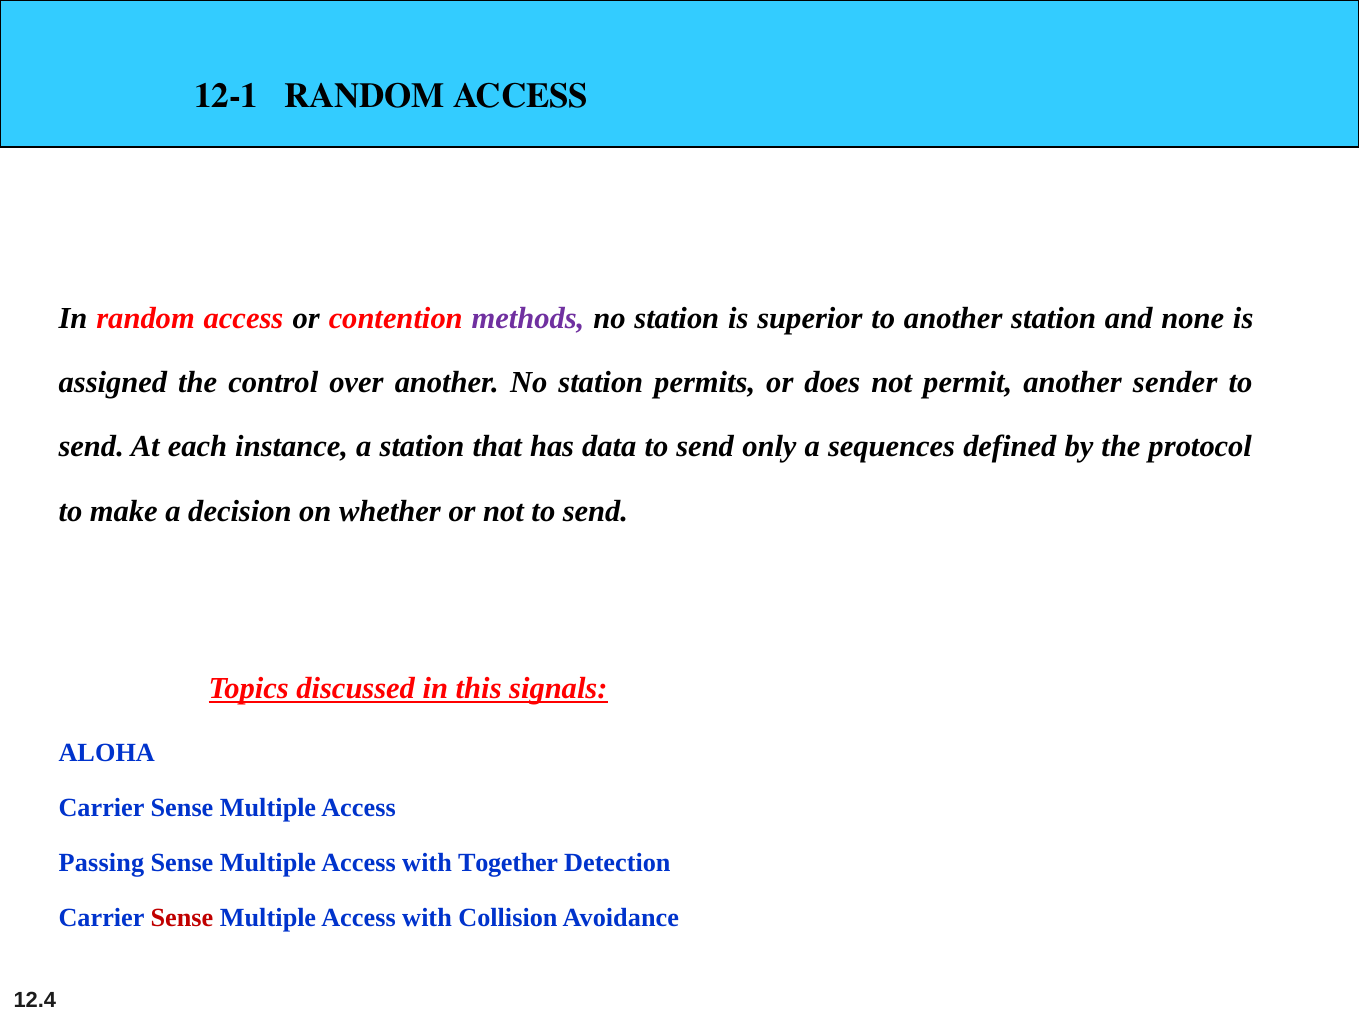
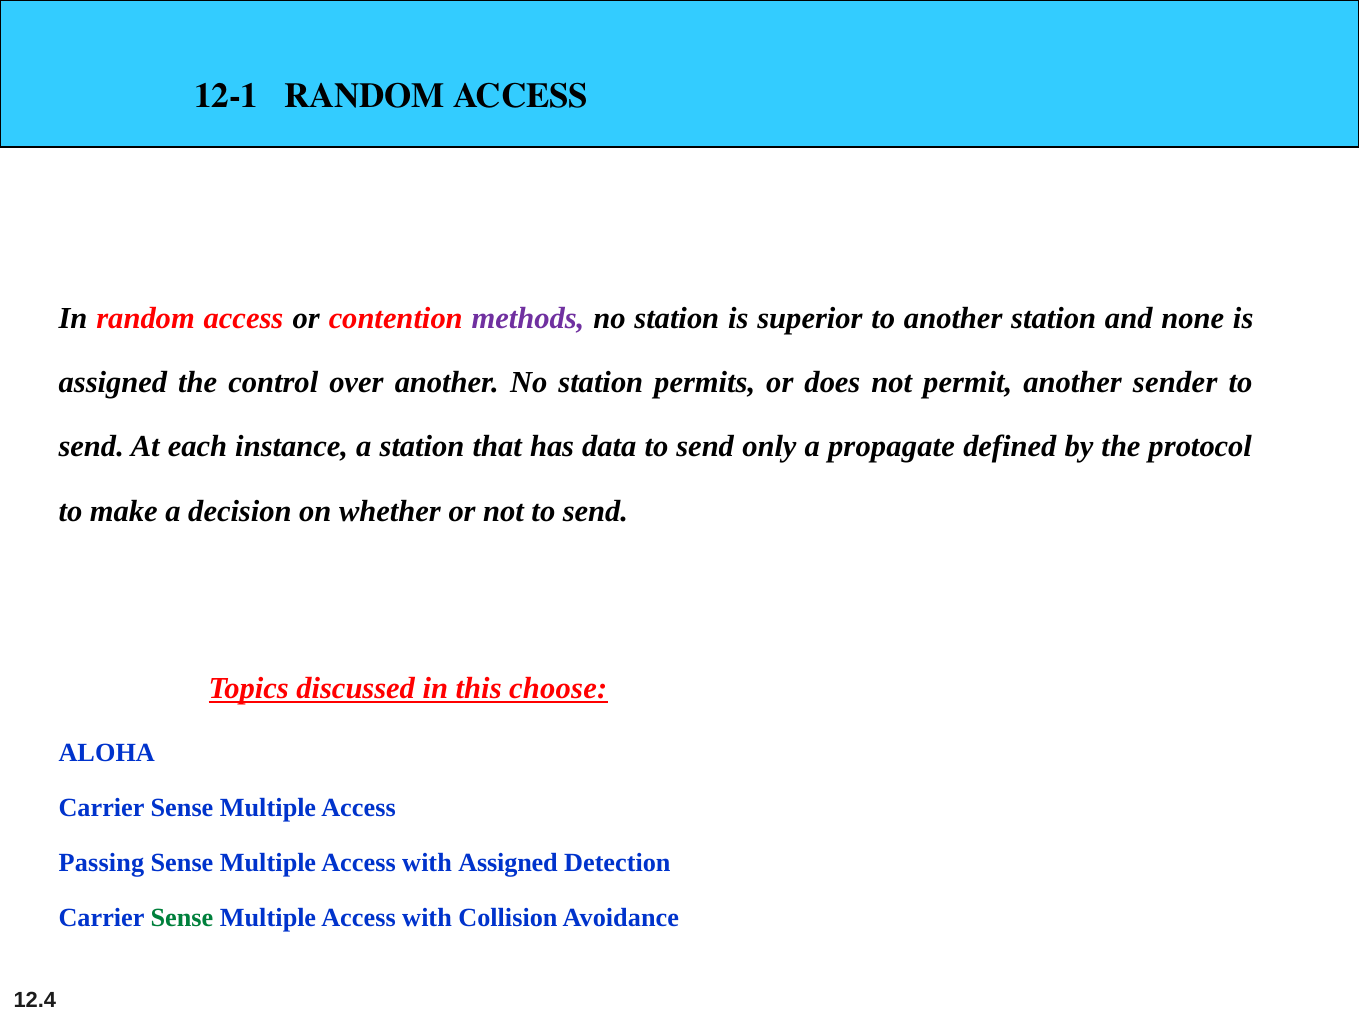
sequences: sequences -> propagate
signals: signals -> choose
with Together: Together -> Assigned
Sense at (182, 918) colour: red -> green
